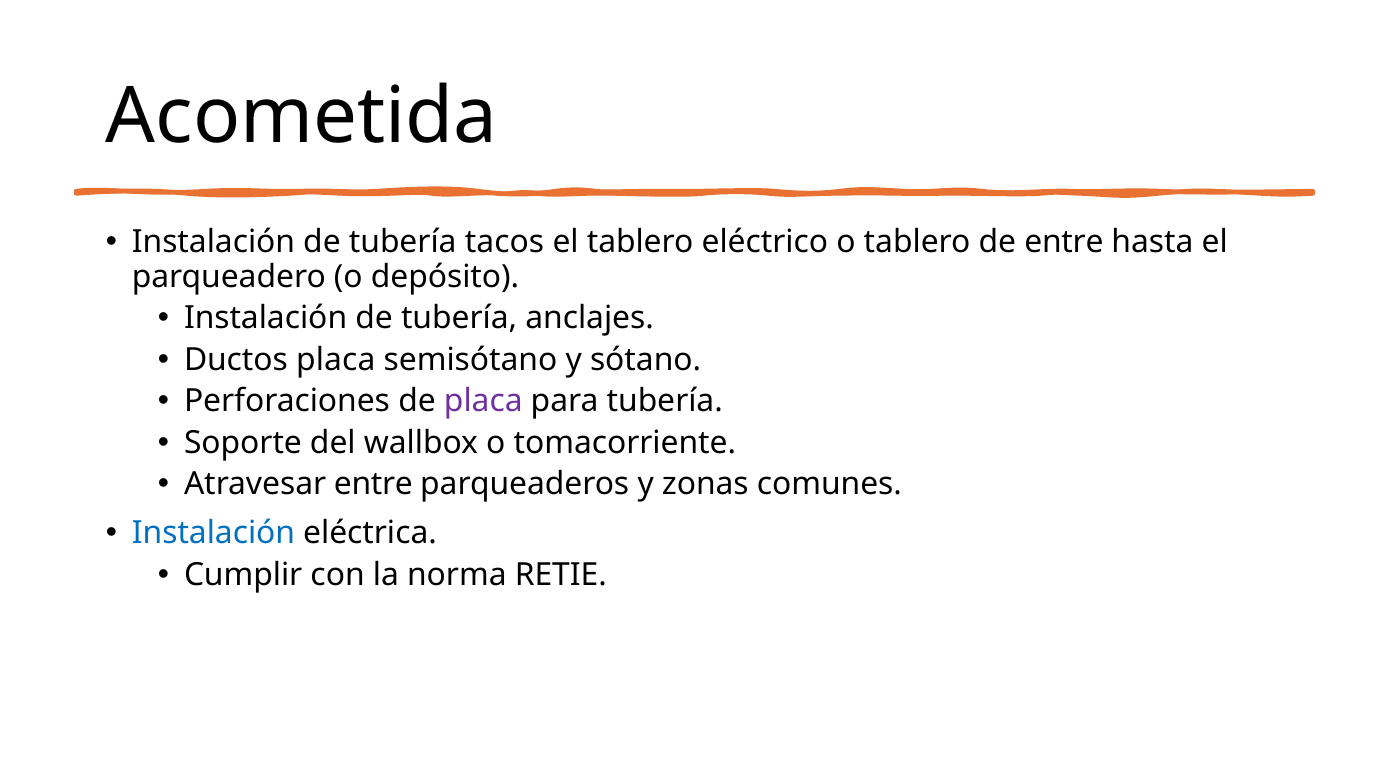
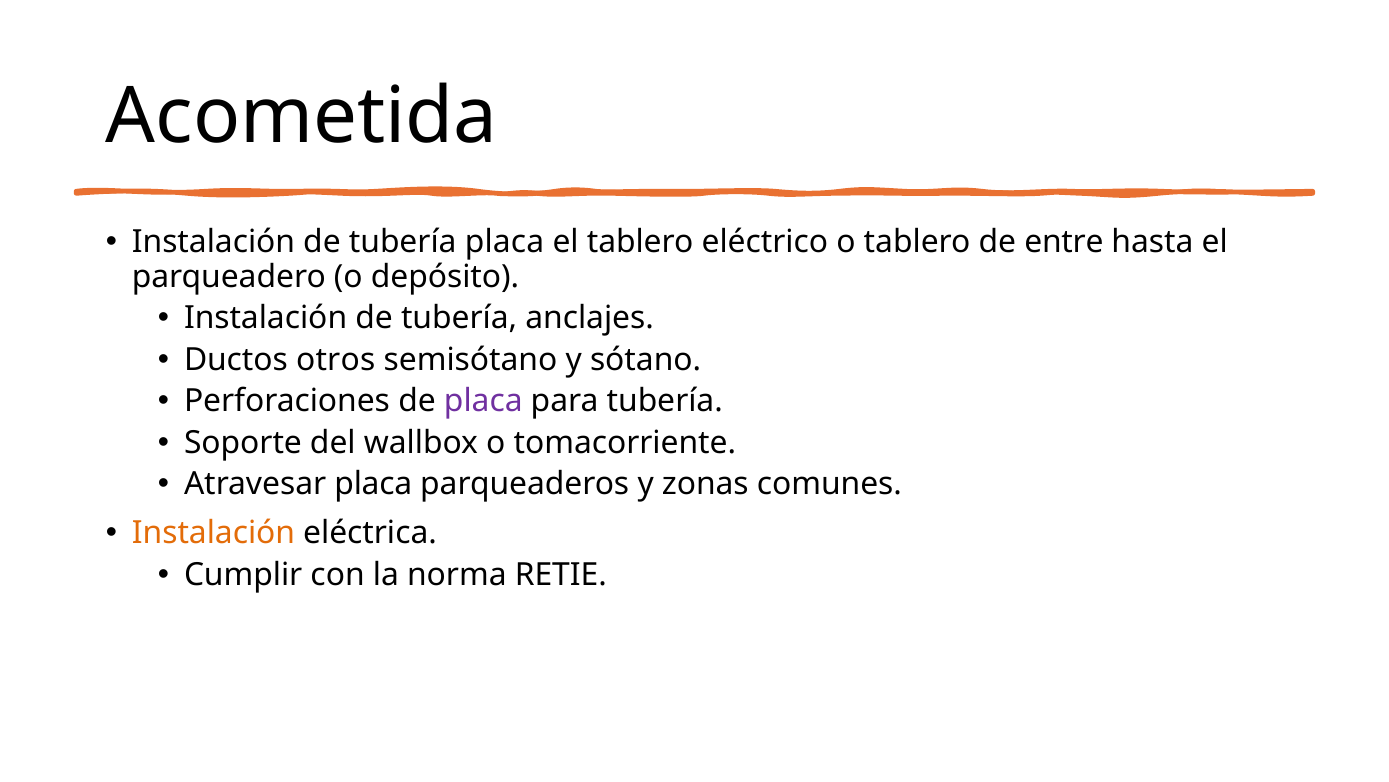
tubería tacos: tacos -> placa
Ductos placa: placa -> otros
Atravesar entre: entre -> placa
Instalación at (214, 533) colour: blue -> orange
